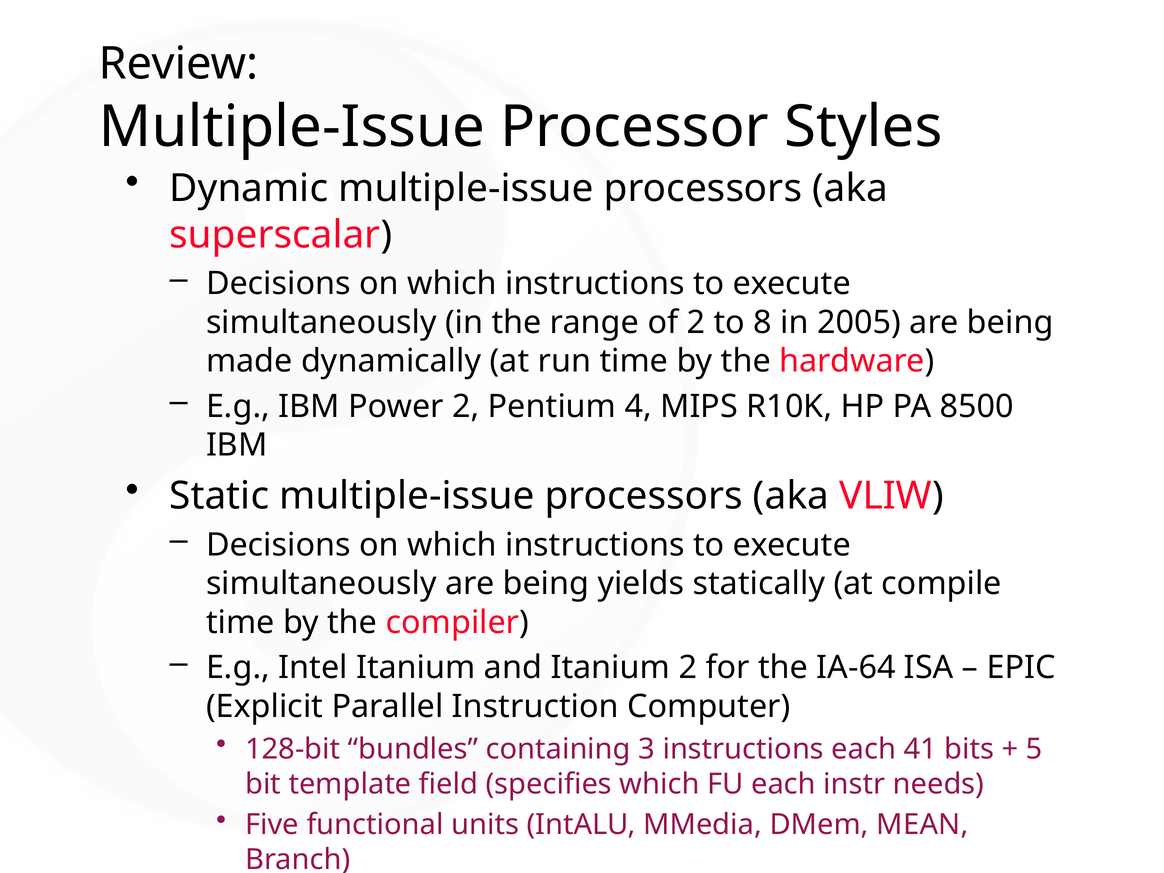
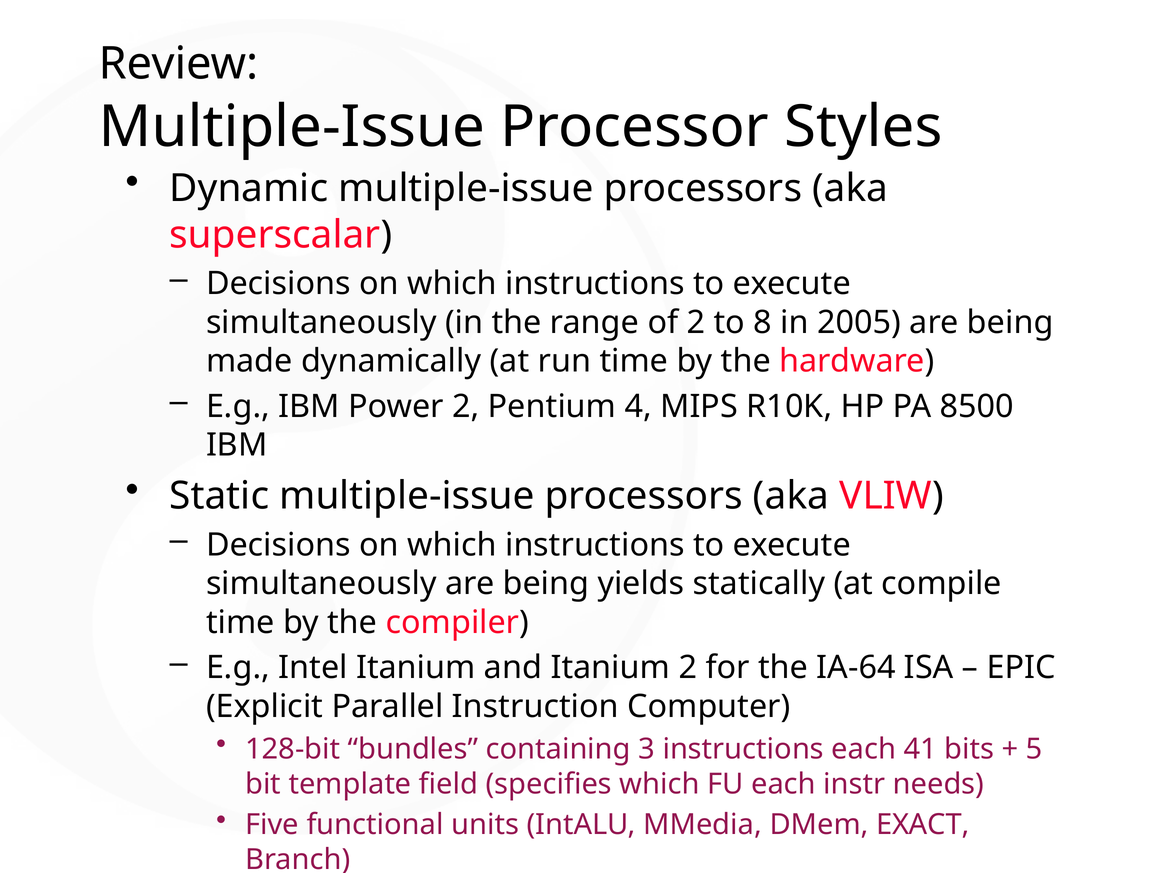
MEAN: MEAN -> EXACT
